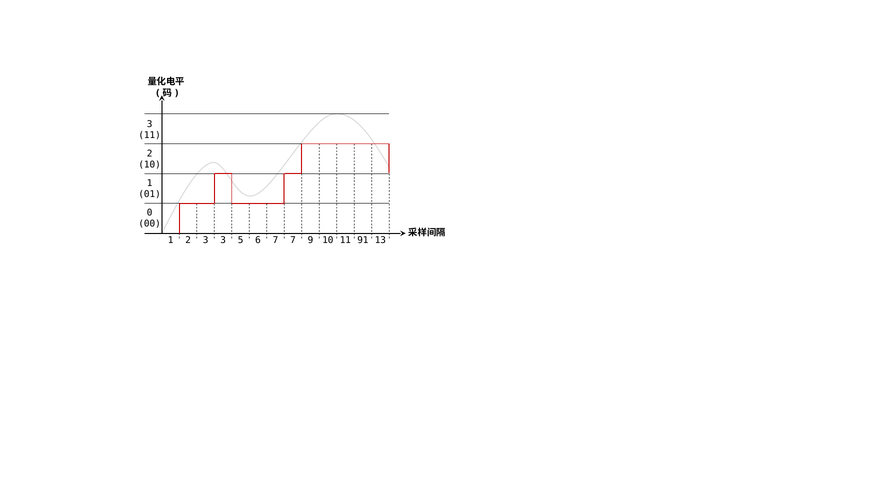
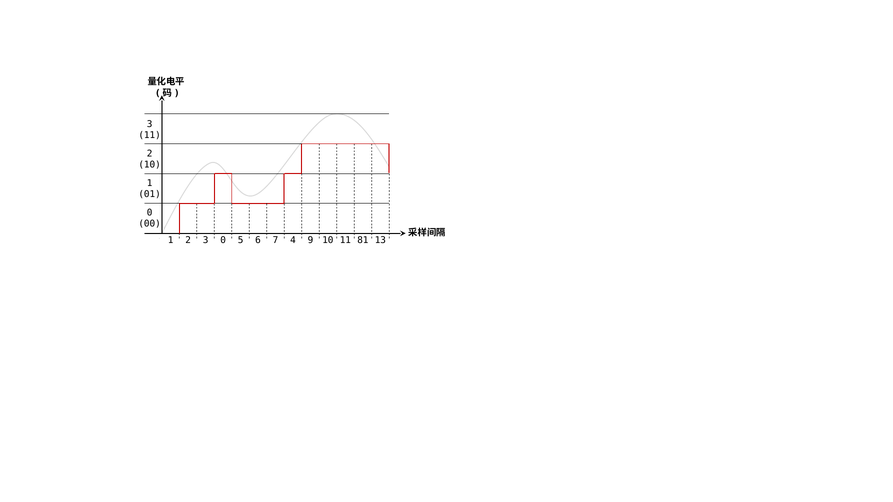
3 3: 3 -> 0
7 7: 7 -> 4
91: 91 -> 81
